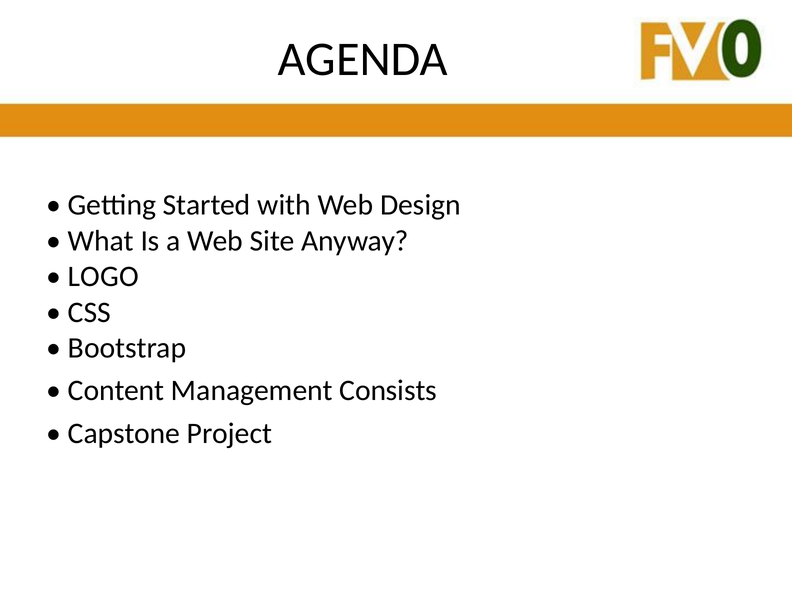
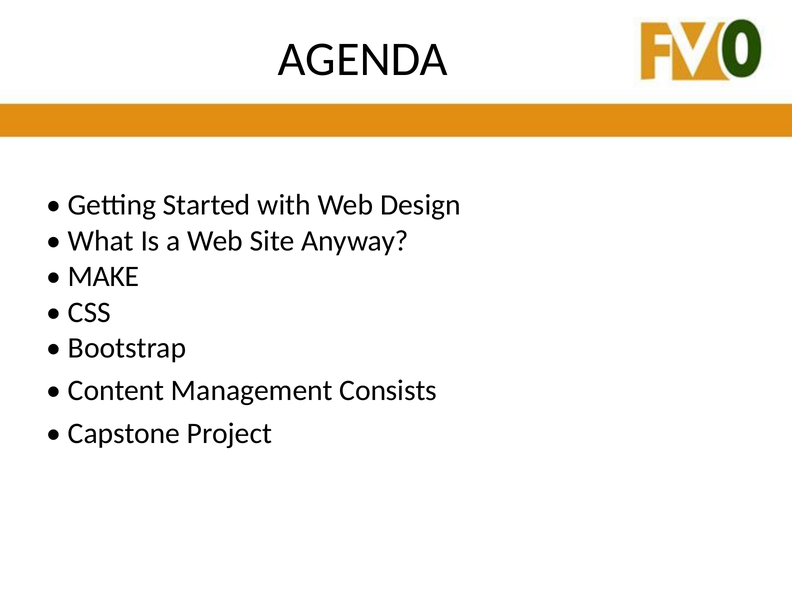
LOGO: LOGO -> MAKE
